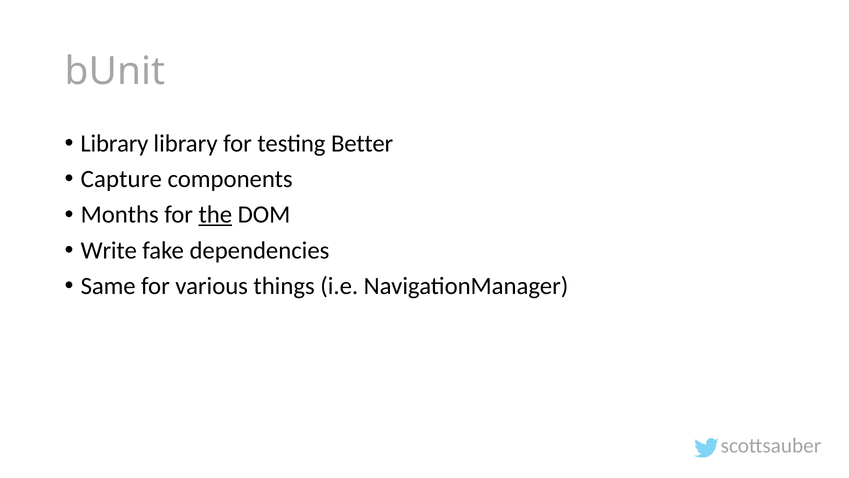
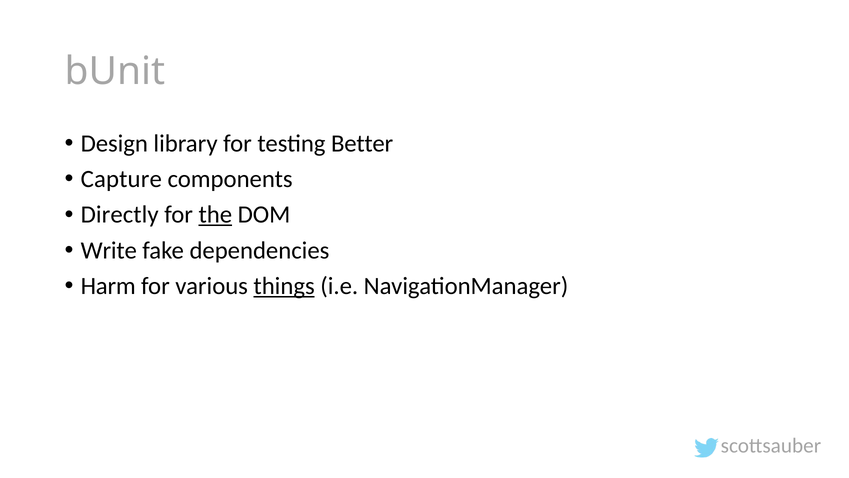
Library at (114, 143): Library -> Design
Months: Months -> Directly
Same: Same -> Harm
things underline: none -> present
